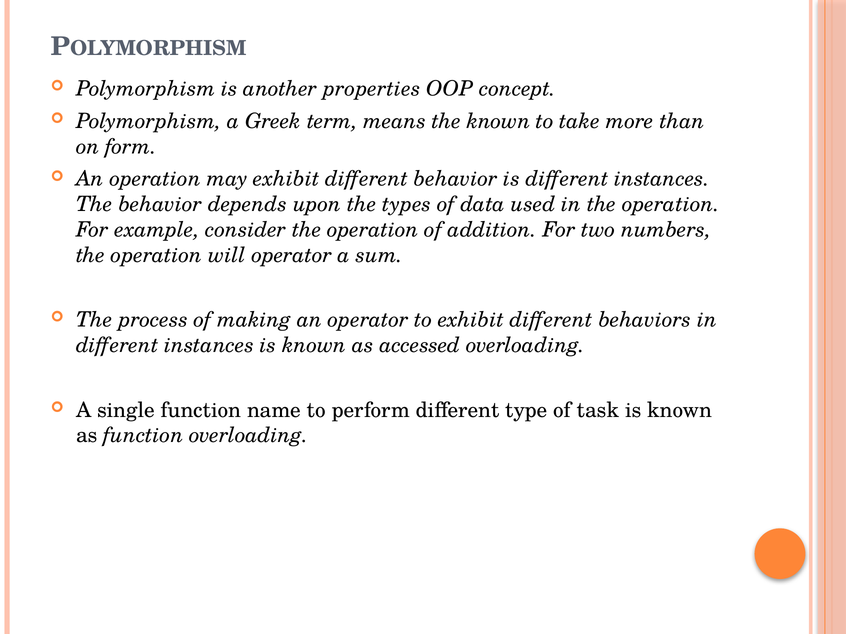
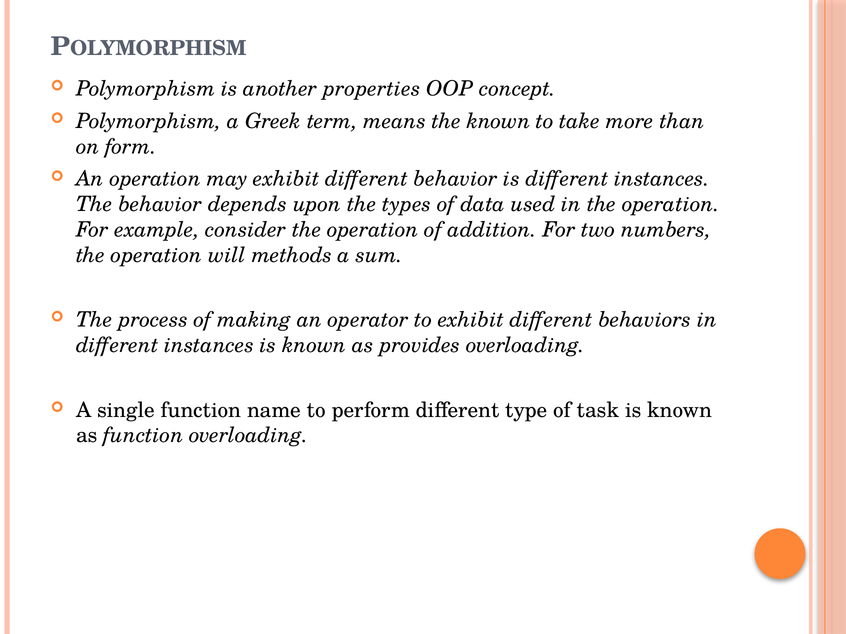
will operator: operator -> methods
accessed: accessed -> provides
